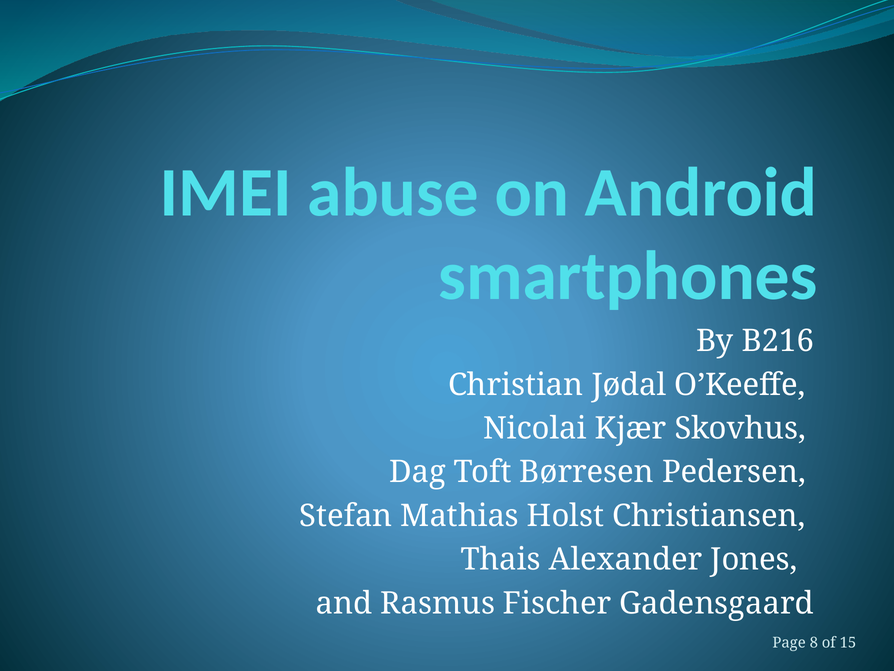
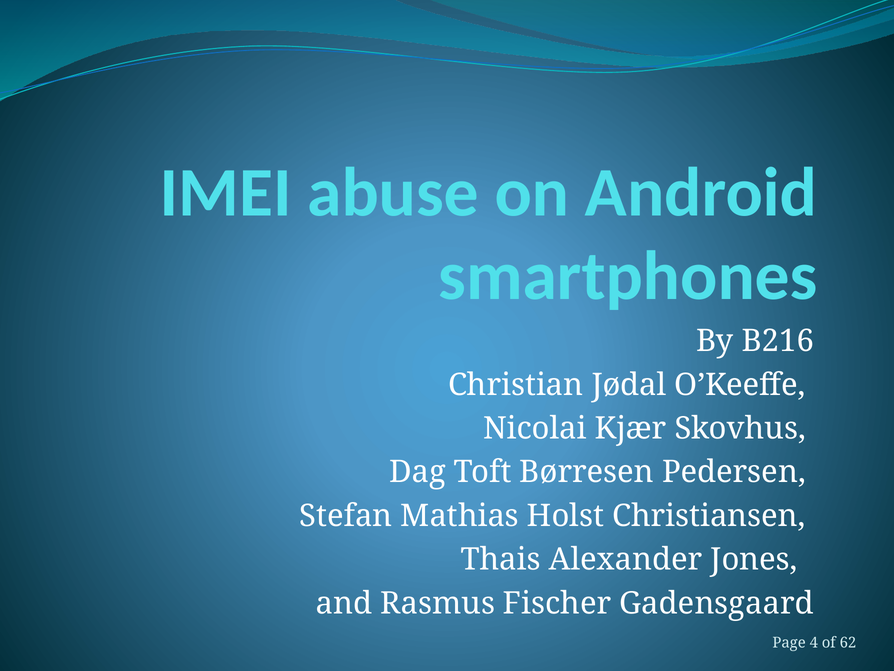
8: 8 -> 4
15: 15 -> 62
